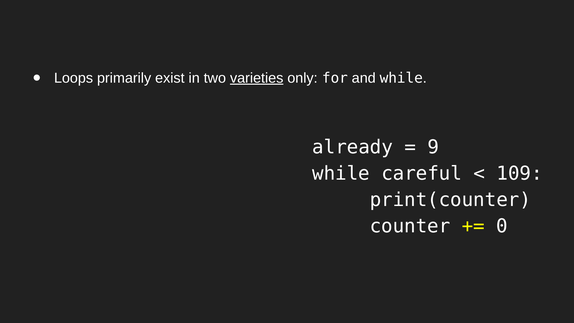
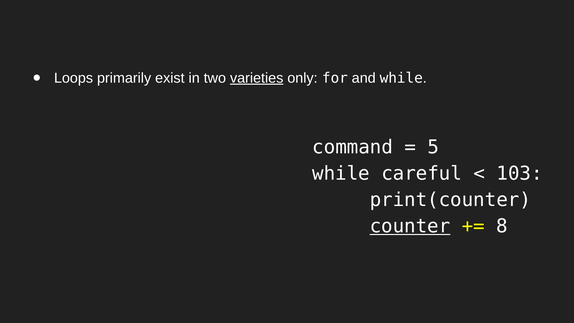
already: already -> command
9: 9 -> 5
109: 109 -> 103
counter underline: none -> present
0: 0 -> 8
